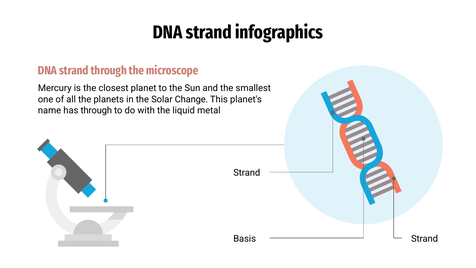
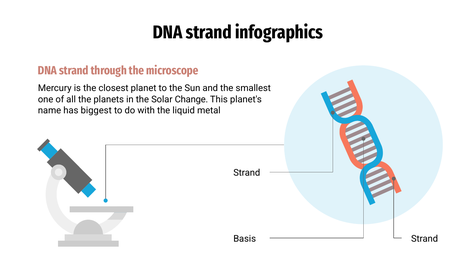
has through: through -> biggest
